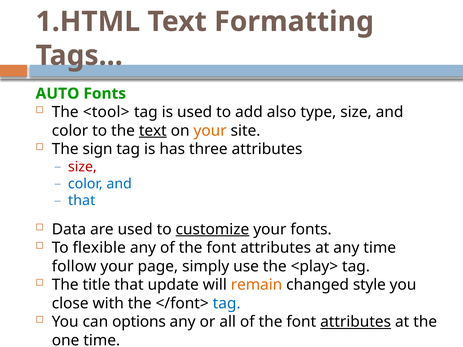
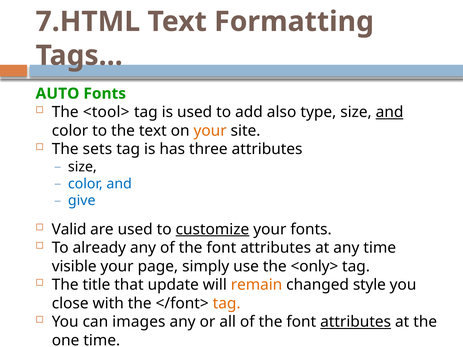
1.HTML: 1.HTML -> 7.HTML
and at (390, 112) underline: none -> present
text at (153, 131) underline: present -> none
sign: sign -> sets
size at (82, 167) colour: red -> black
that at (82, 201): that -> give
Data: Data -> Valid
flexible: flexible -> already
follow: follow -> visible
<play>: <play> -> <only>
tag at (227, 304) colour: blue -> orange
options: options -> images
